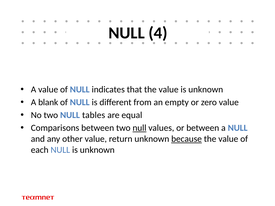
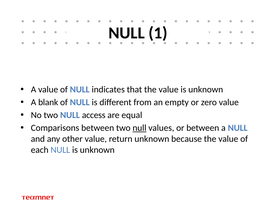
4: 4 -> 1
tables: tables -> access
because underline: present -> none
